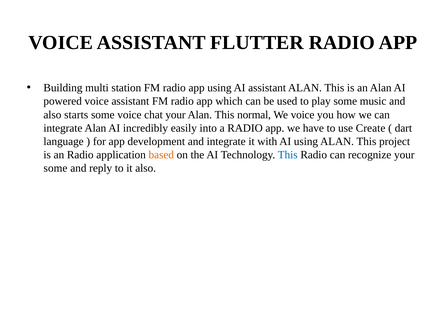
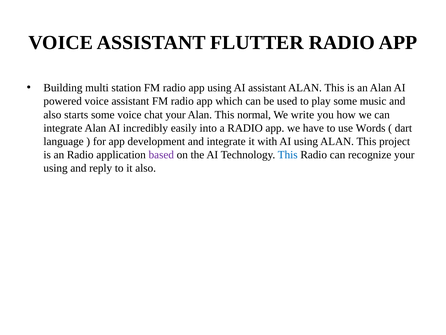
We voice: voice -> write
Create: Create -> Words
based colour: orange -> purple
some at (55, 168): some -> using
